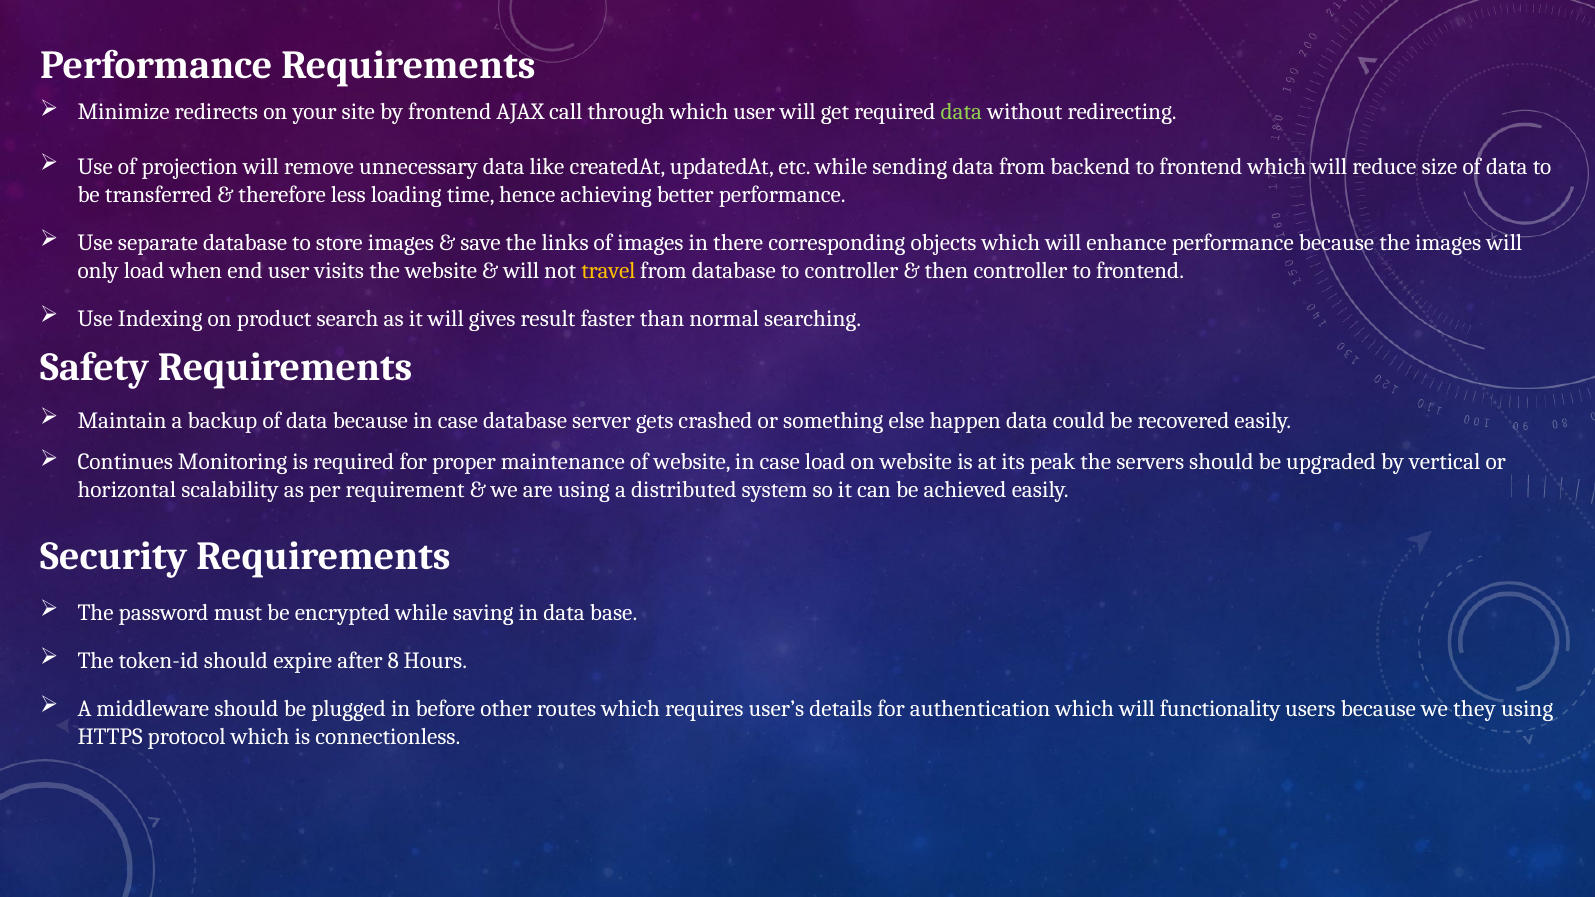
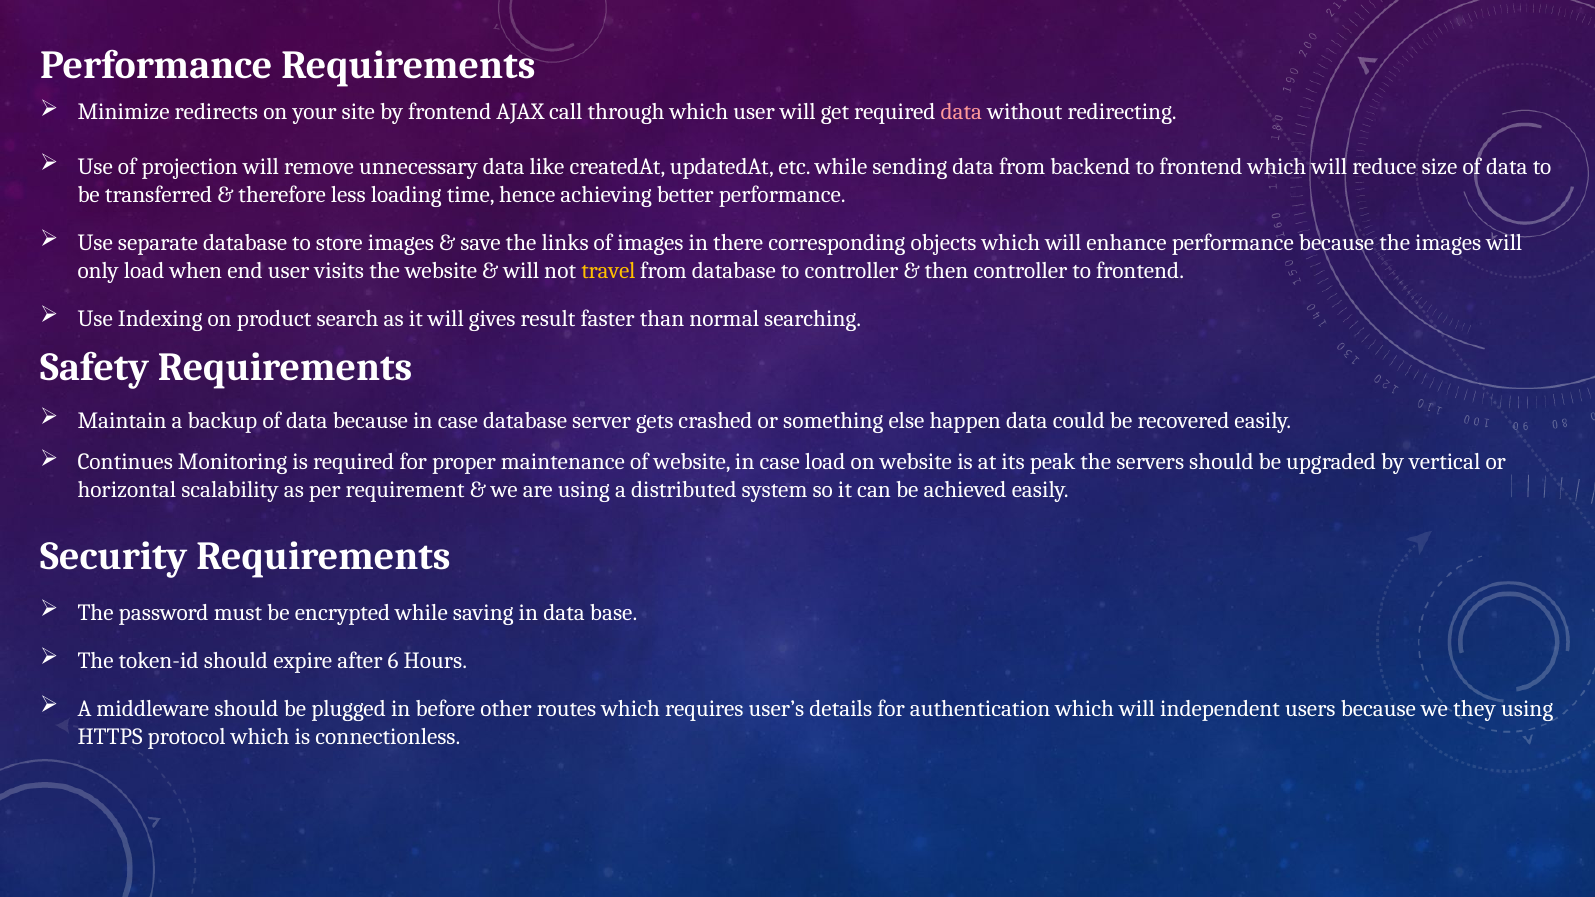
data at (961, 112) colour: light green -> pink
8: 8 -> 6
functionality: functionality -> independent
